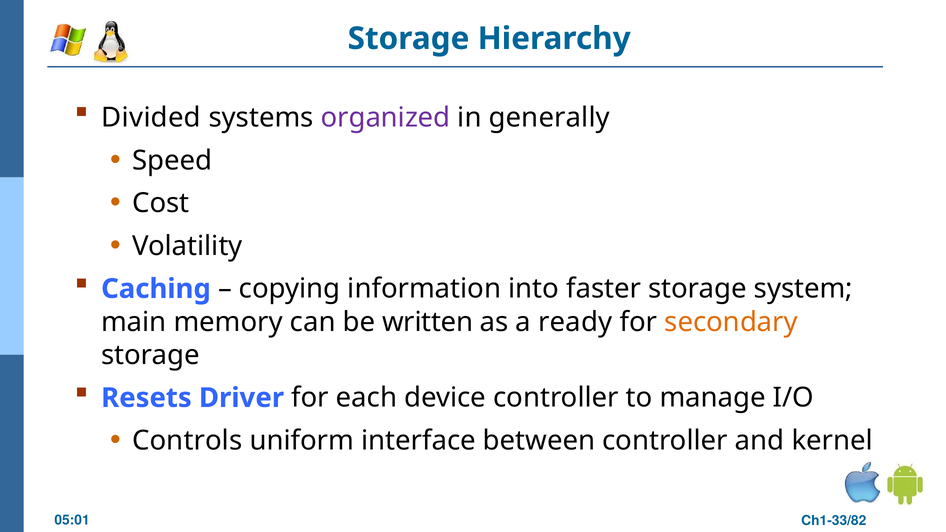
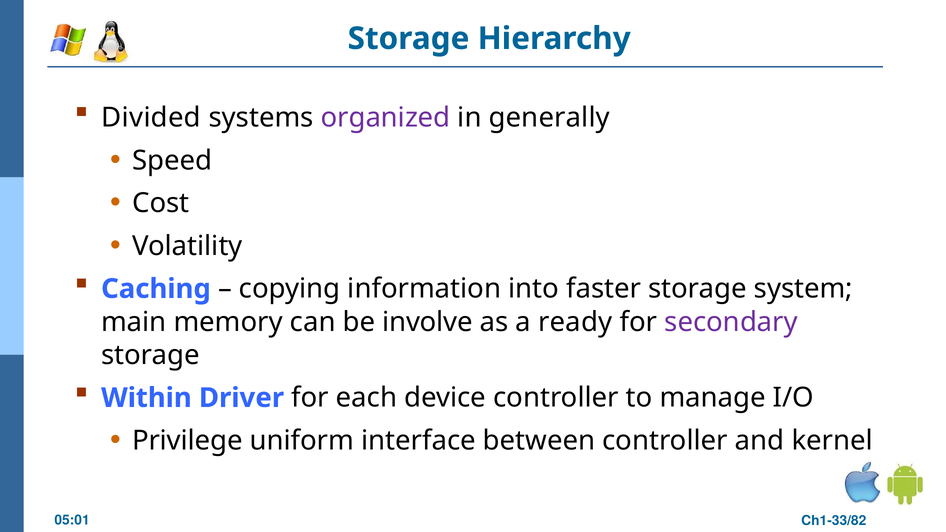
written: written -> involve
secondary colour: orange -> purple
Resets: Resets -> Within
Controls: Controls -> Privilege
